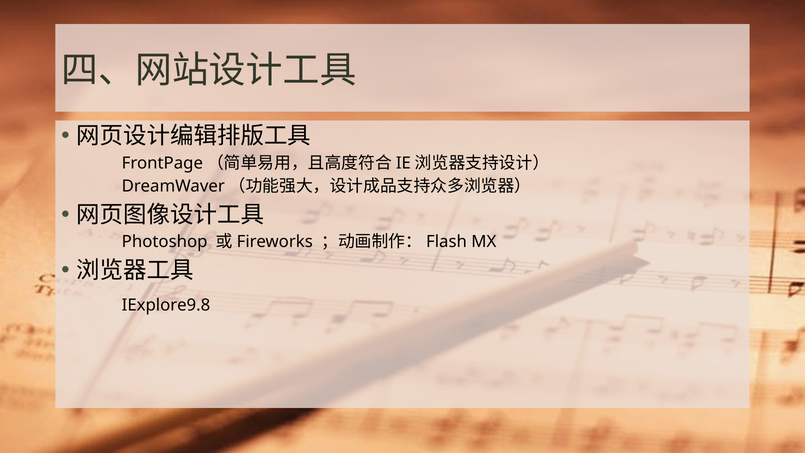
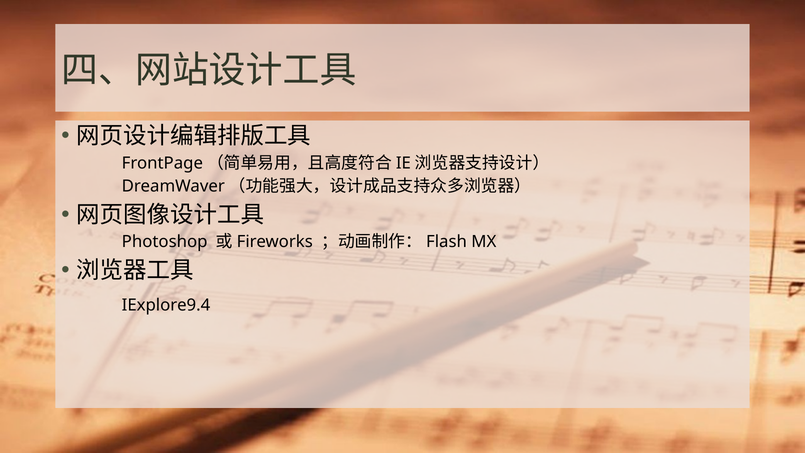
IExplore9.8: IExplore9.8 -> IExplore9.4
